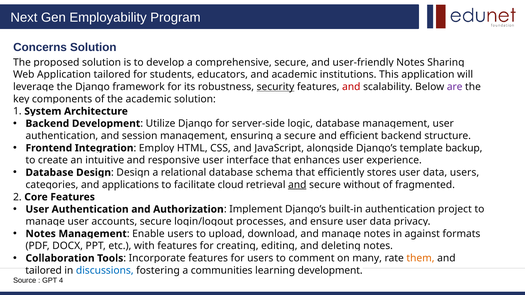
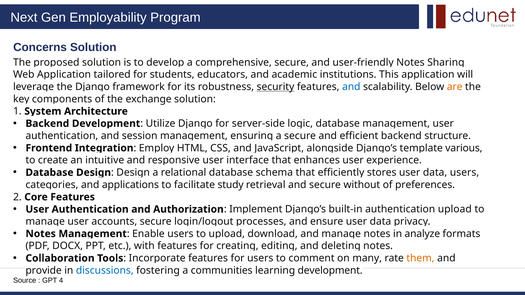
and at (351, 87) colour: red -> blue
are colour: purple -> orange
academic at (149, 99): academic -> exchange
backup: backup -> various
cloud: cloud -> study
and at (297, 185) underline: present -> none
fragmented: fragmented -> preferences
project at (455, 209): project -> upload
against: against -> analyze
tailored at (44, 271): tailored -> provide
